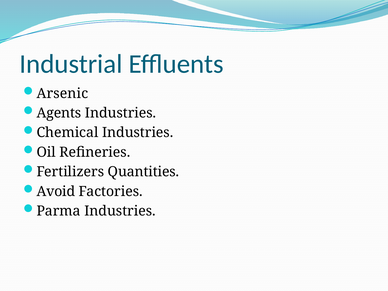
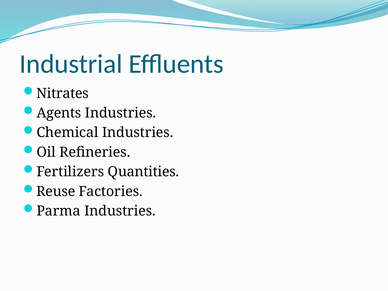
Arsenic: Arsenic -> Nitrates
Avoid: Avoid -> Reuse
